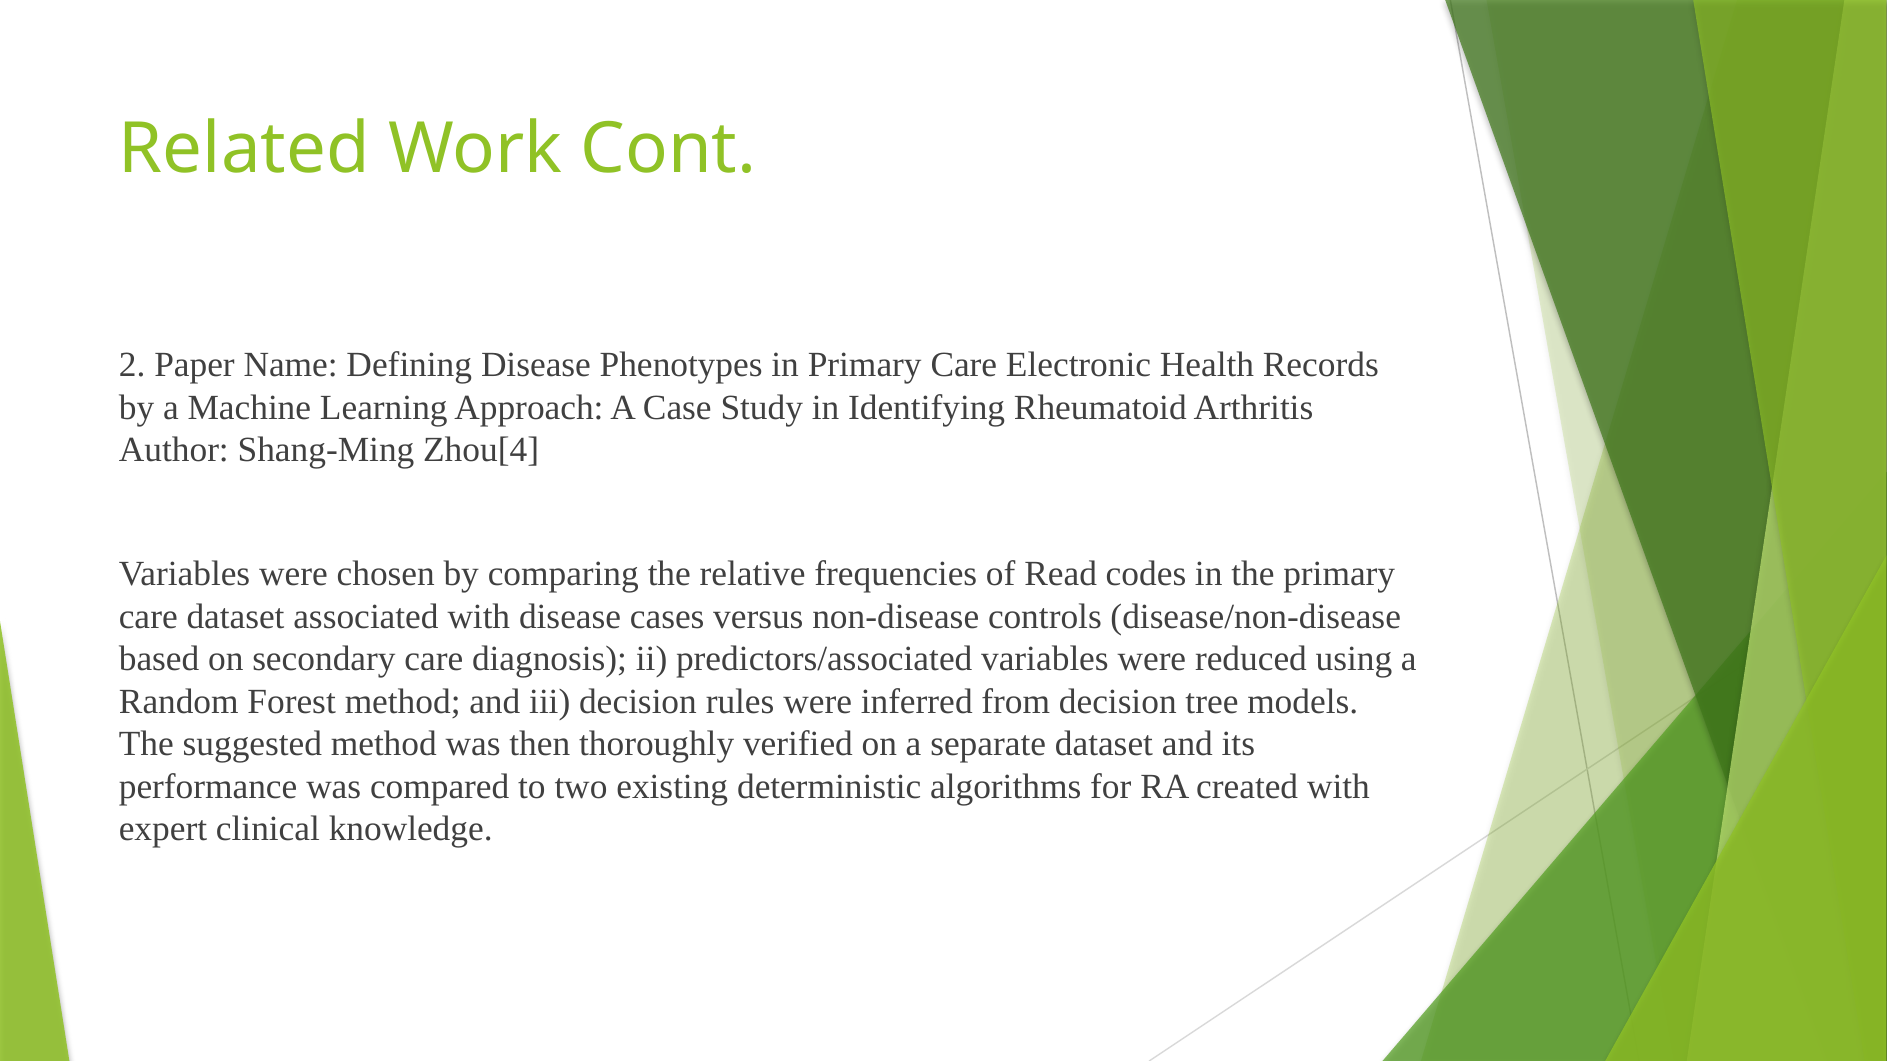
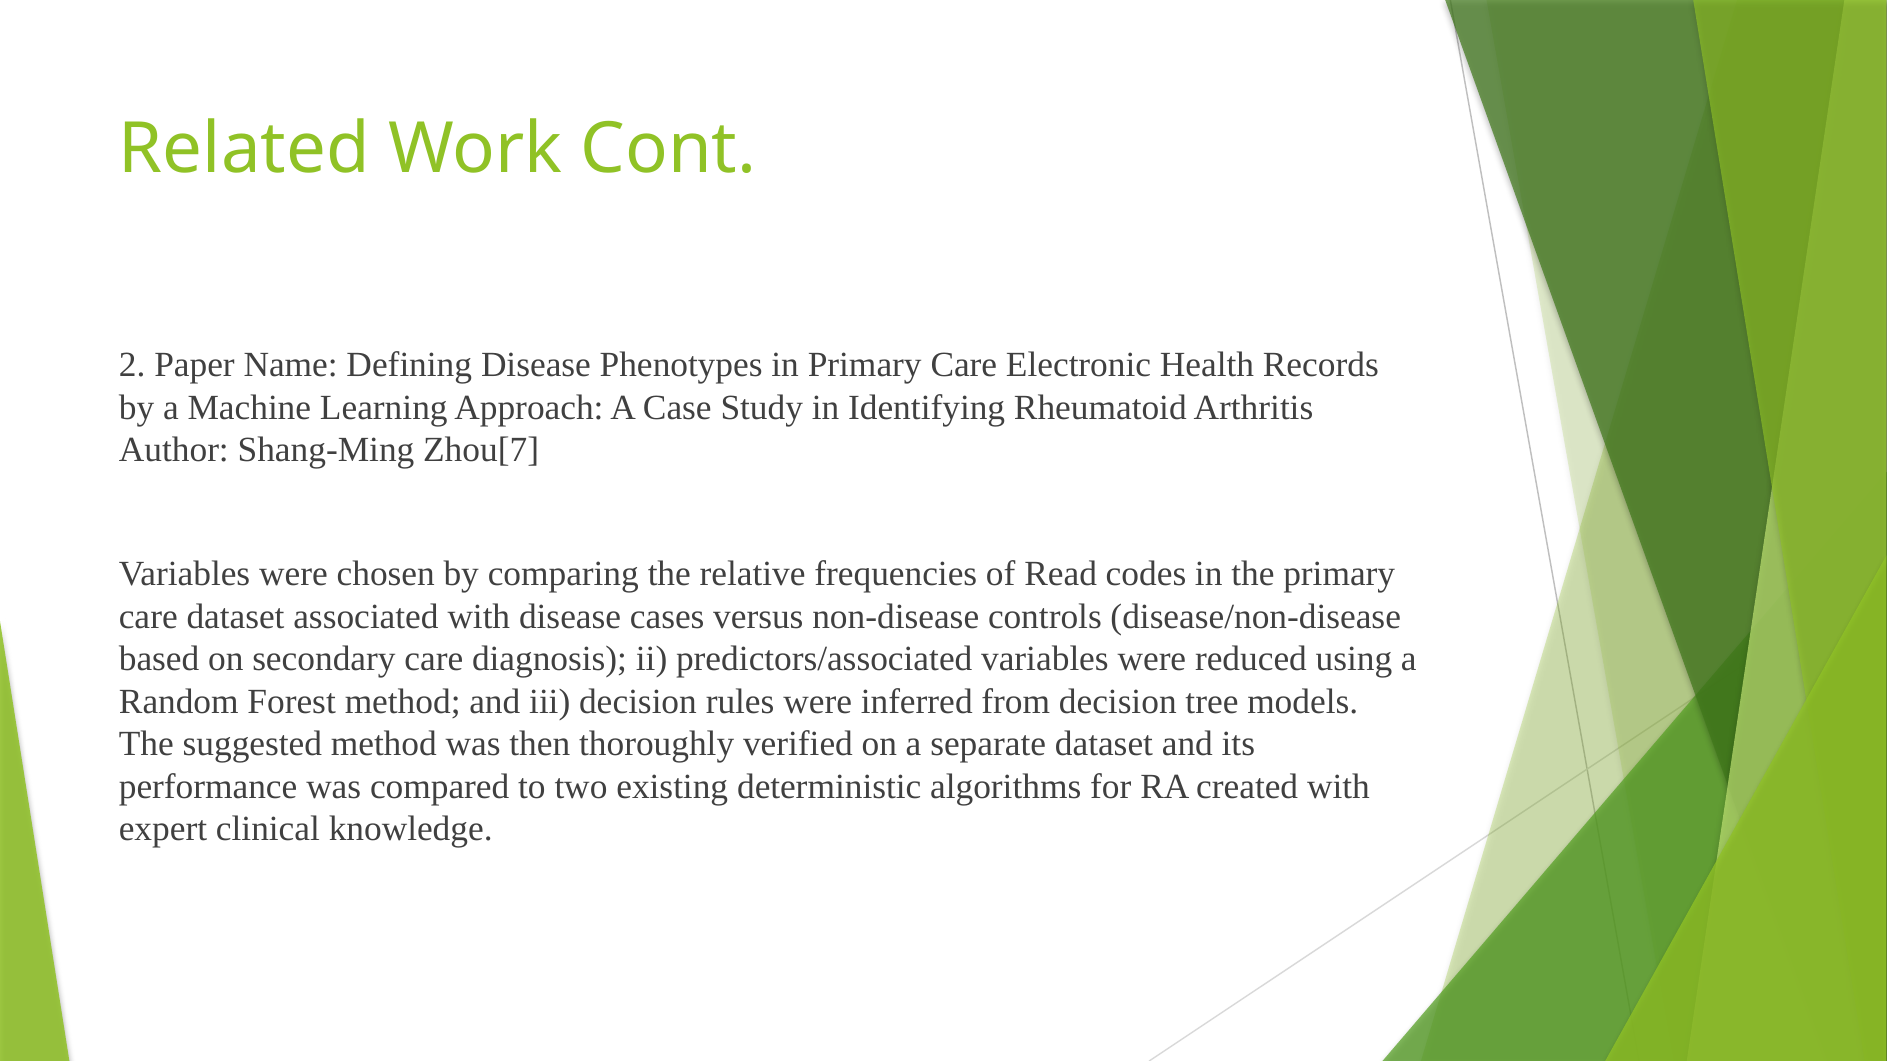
Zhou[4: Zhou[4 -> Zhou[7
